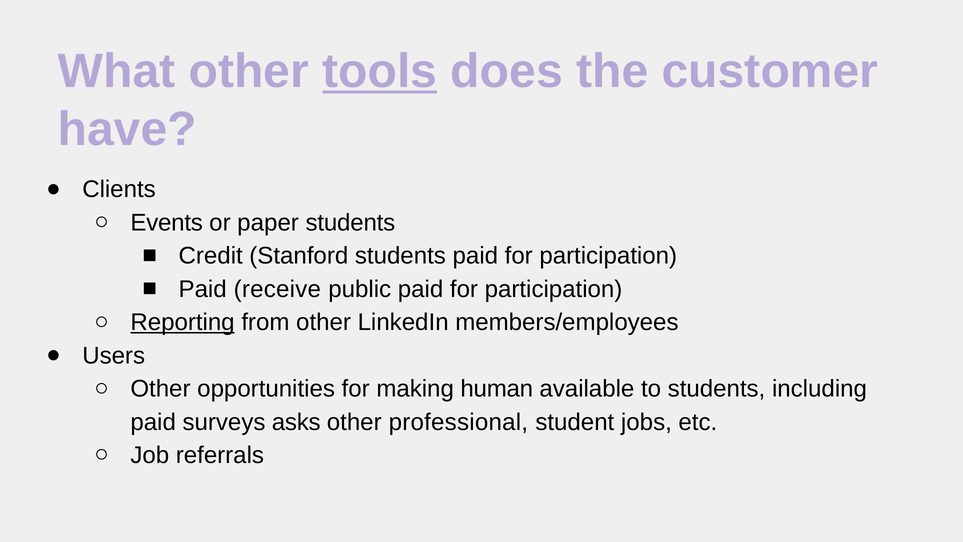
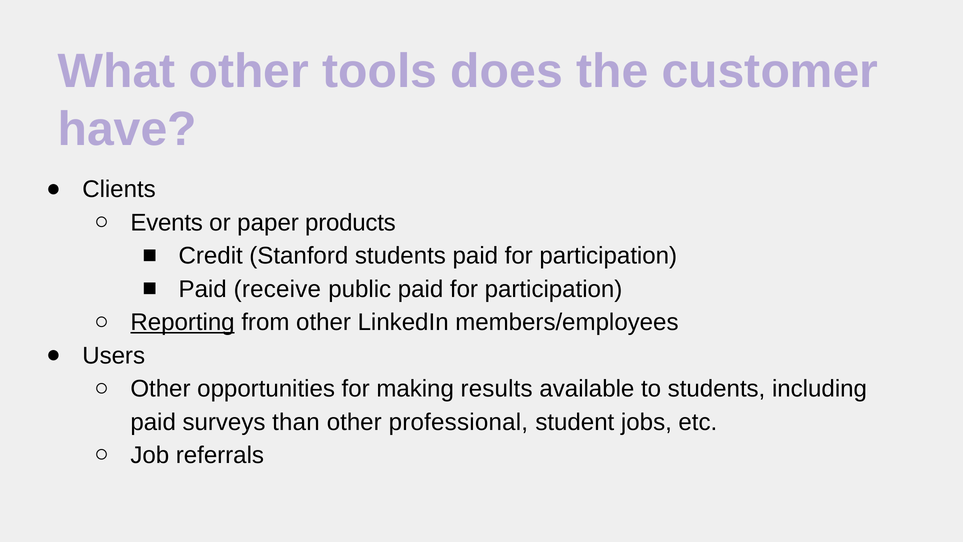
tools underline: present -> none
paper students: students -> products
human: human -> results
asks: asks -> than
